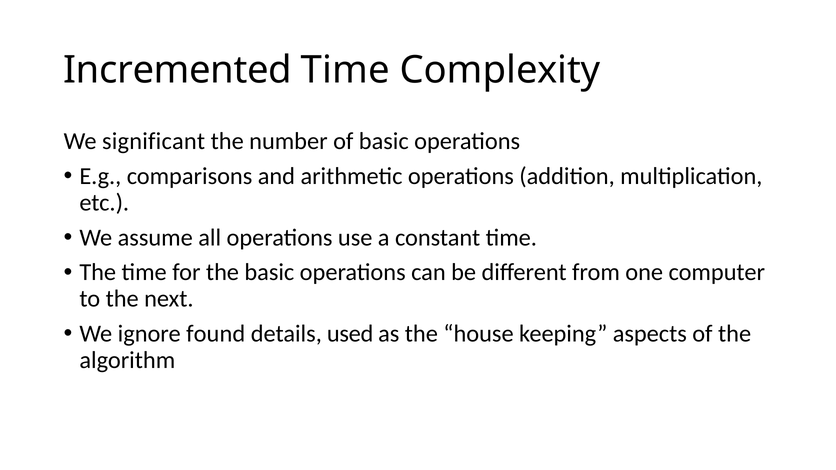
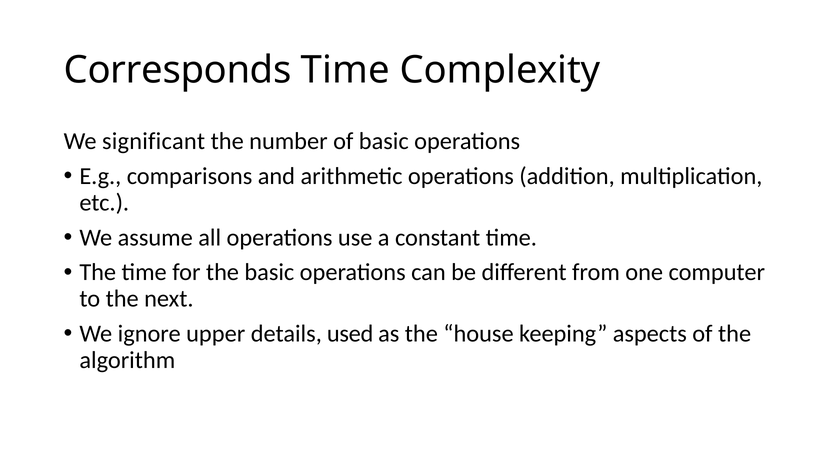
Incremented: Incremented -> Corresponds
found: found -> upper
